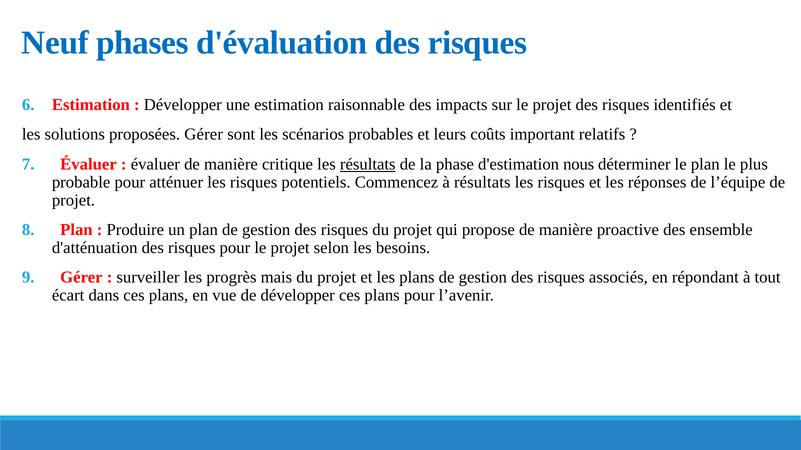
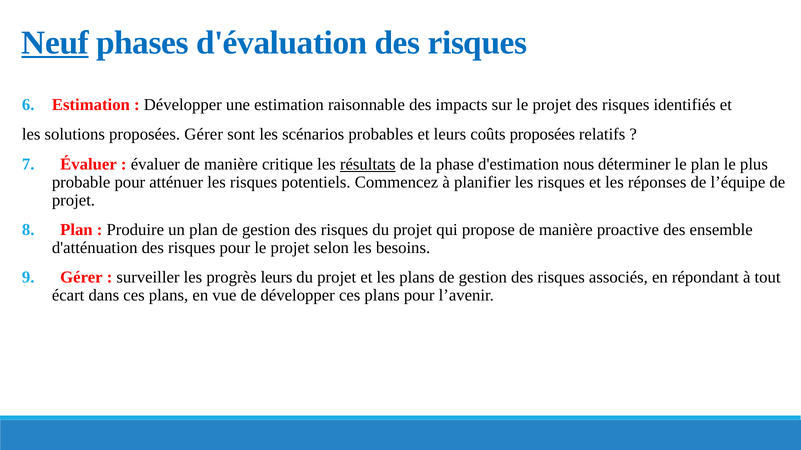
Neuf underline: none -> present
coûts important: important -> proposées
à résultats: résultats -> planifier
progrès mais: mais -> leurs
